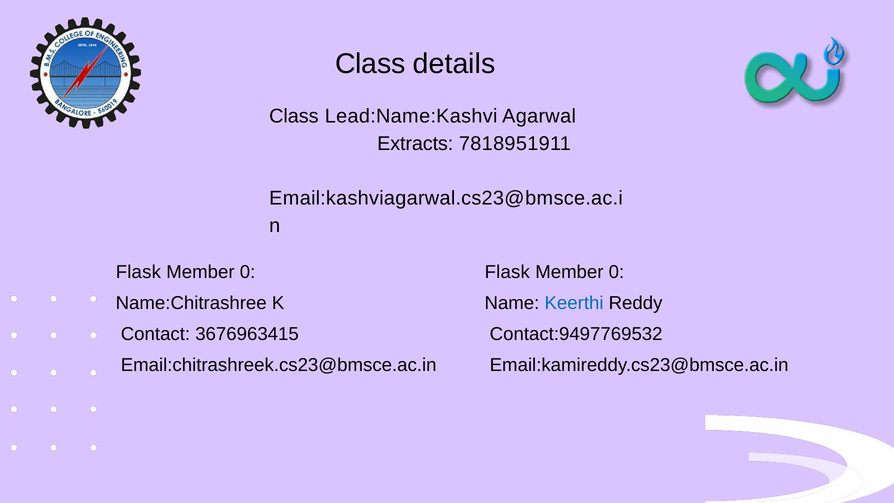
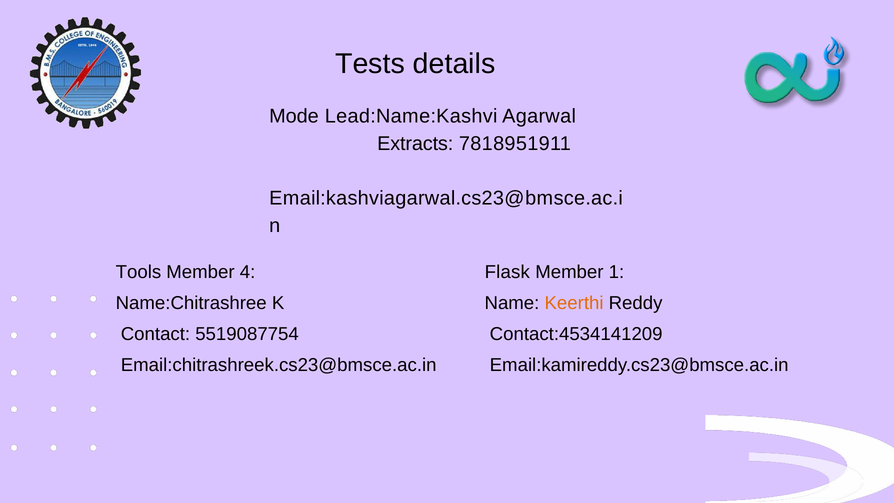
Class at (370, 64): Class -> Tests
Class at (294, 116): Class -> Mode
Flask at (138, 272): Flask -> Tools
0 at (248, 272): 0 -> 4
0 at (616, 272): 0 -> 1
Keerthi colour: blue -> orange
3676963415: 3676963415 -> 5519087754
Contact:9497769532: Contact:9497769532 -> Contact:4534141209
